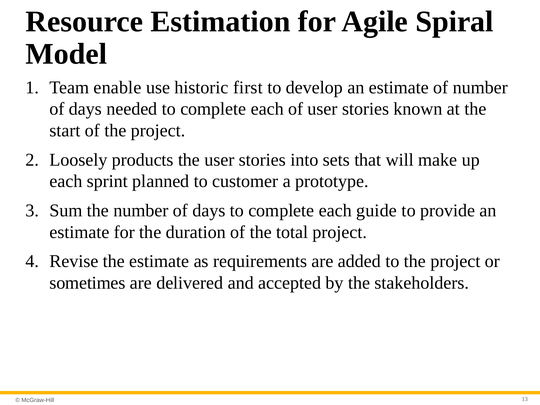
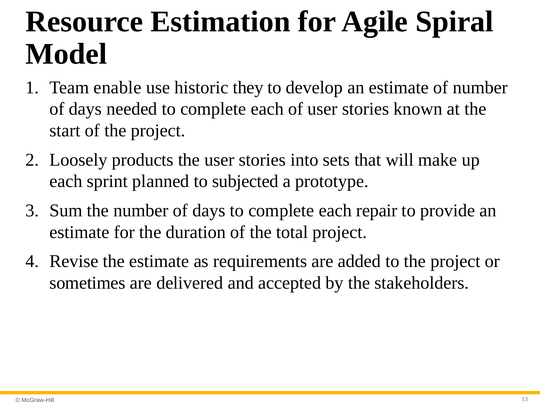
first: first -> they
customer: customer -> subjected
guide: guide -> repair
